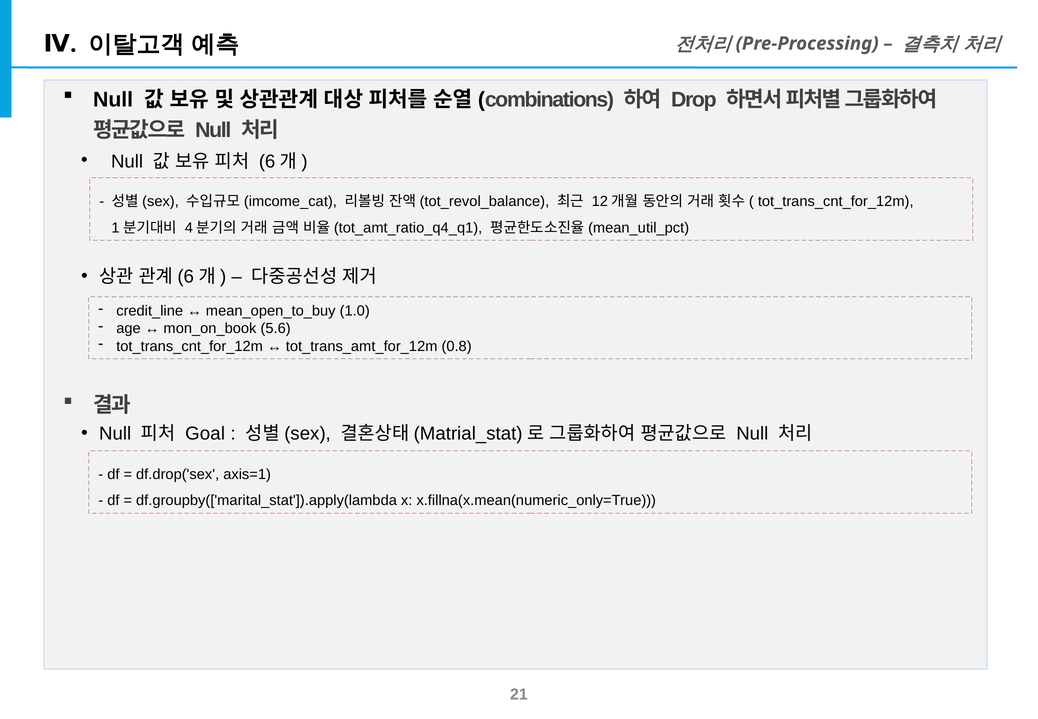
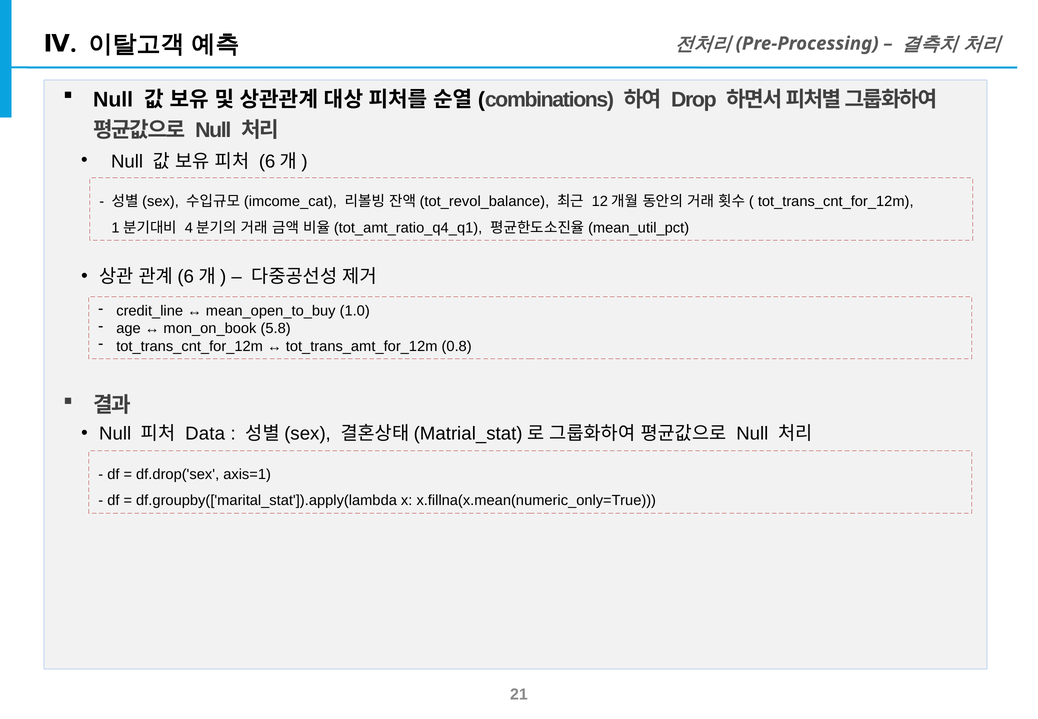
5.6: 5.6 -> 5.8
Goal: Goal -> Data
